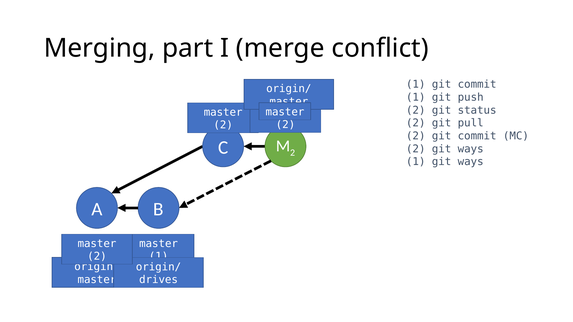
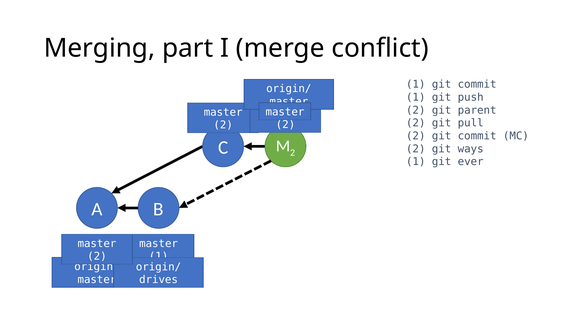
status: status -> parent
1 git ways: ways -> ever
